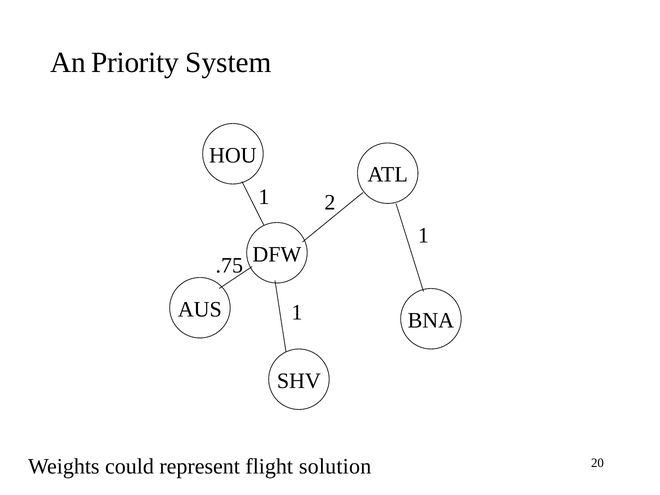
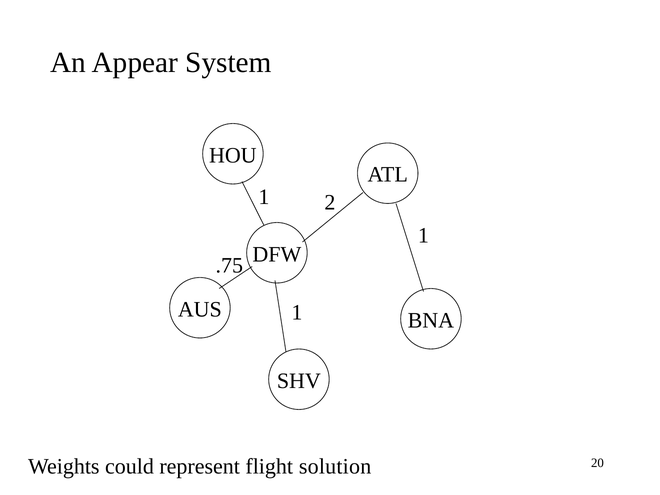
Priority: Priority -> Appear
